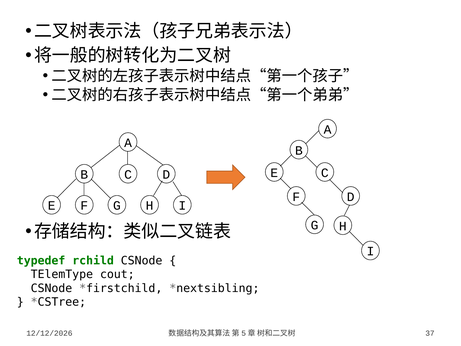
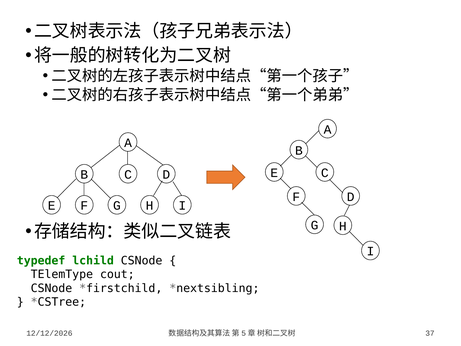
rchild: rchild -> lchild
